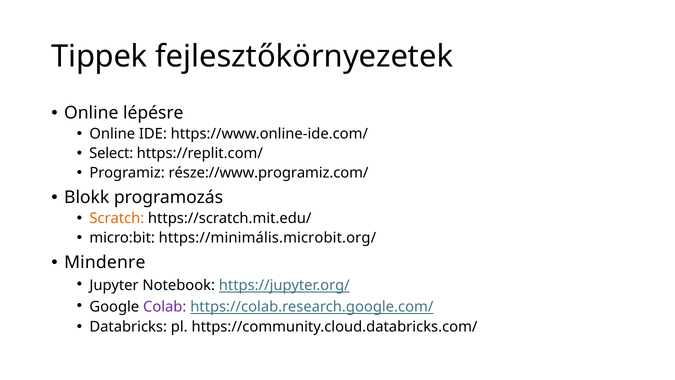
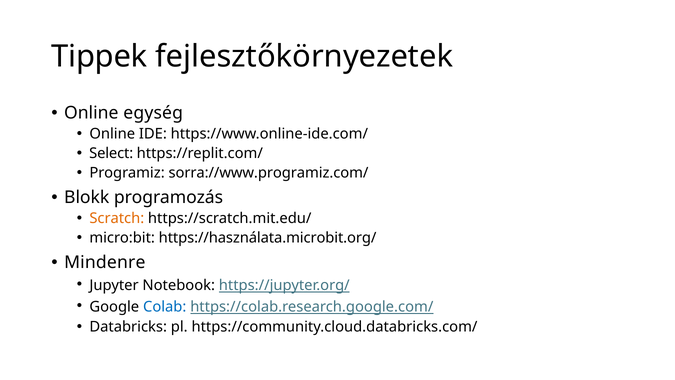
lépésre: lépésre -> egység
része://www.programiz.com/: része://www.programiz.com/ -> sorra://www.programiz.com/
https://minimális.microbit.org/: https://minimális.microbit.org/ -> https://használata.microbit.org/
Colab colour: purple -> blue
